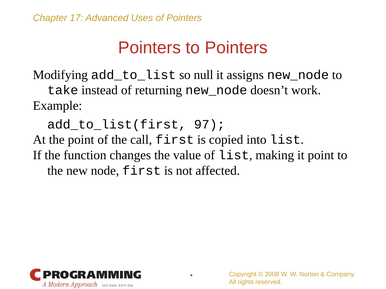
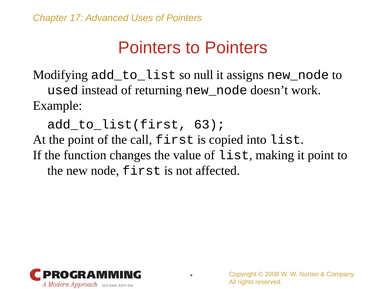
take: take -> used
97: 97 -> 63
